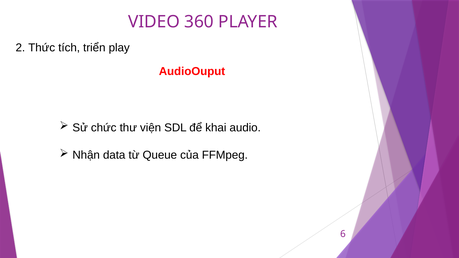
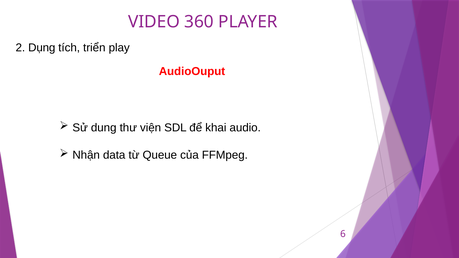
Thức: Thức -> Dụng
chức: chức -> dung
